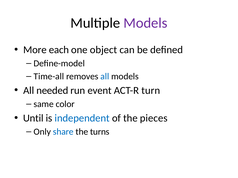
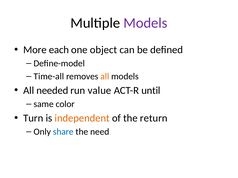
all at (105, 77) colour: blue -> orange
event: event -> value
turn: turn -> until
Until: Until -> Turn
independent colour: blue -> orange
pieces: pieces -> return
turns: turns -> need
